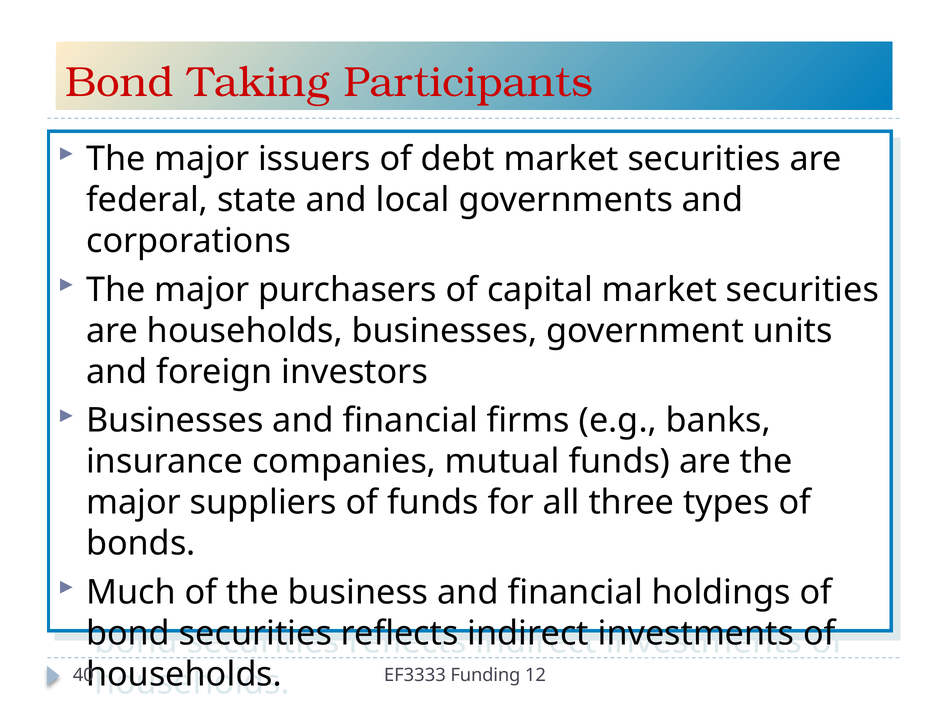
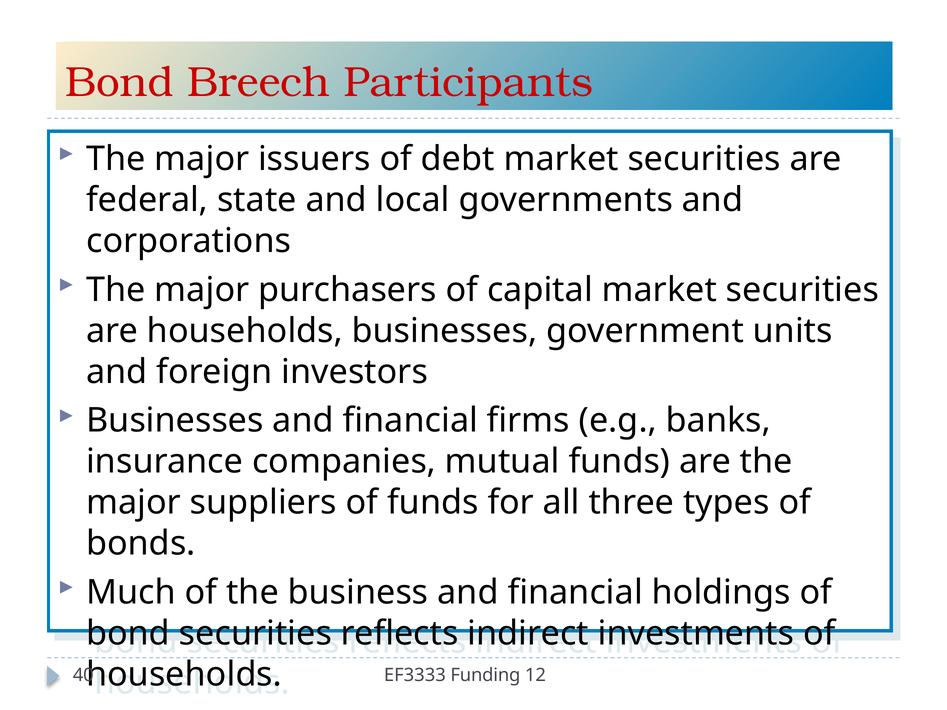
Taking: Taking -> Breech
